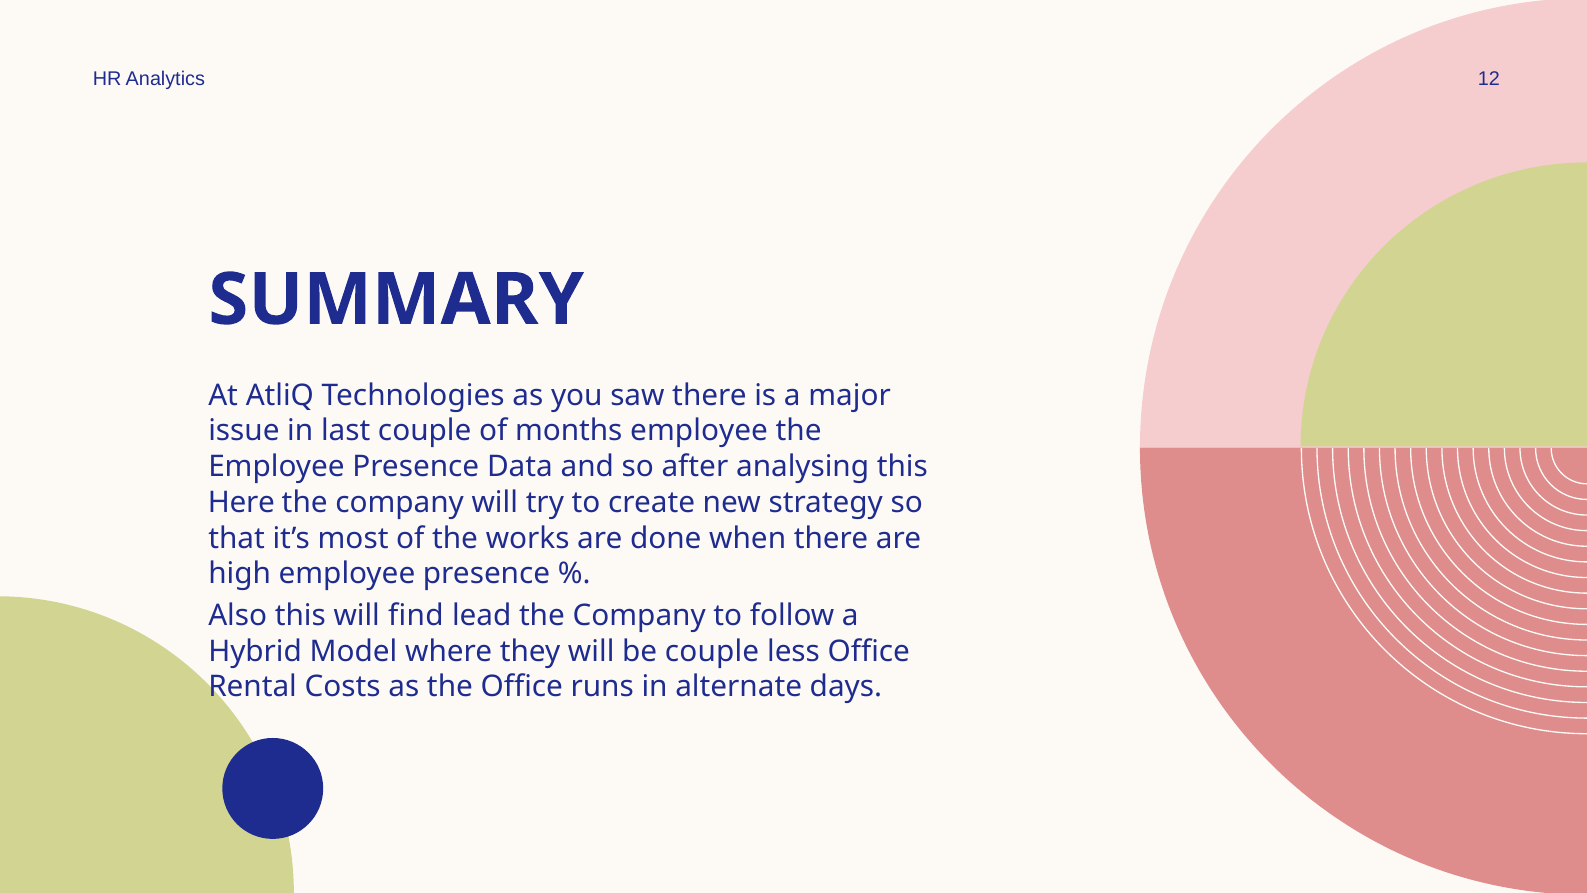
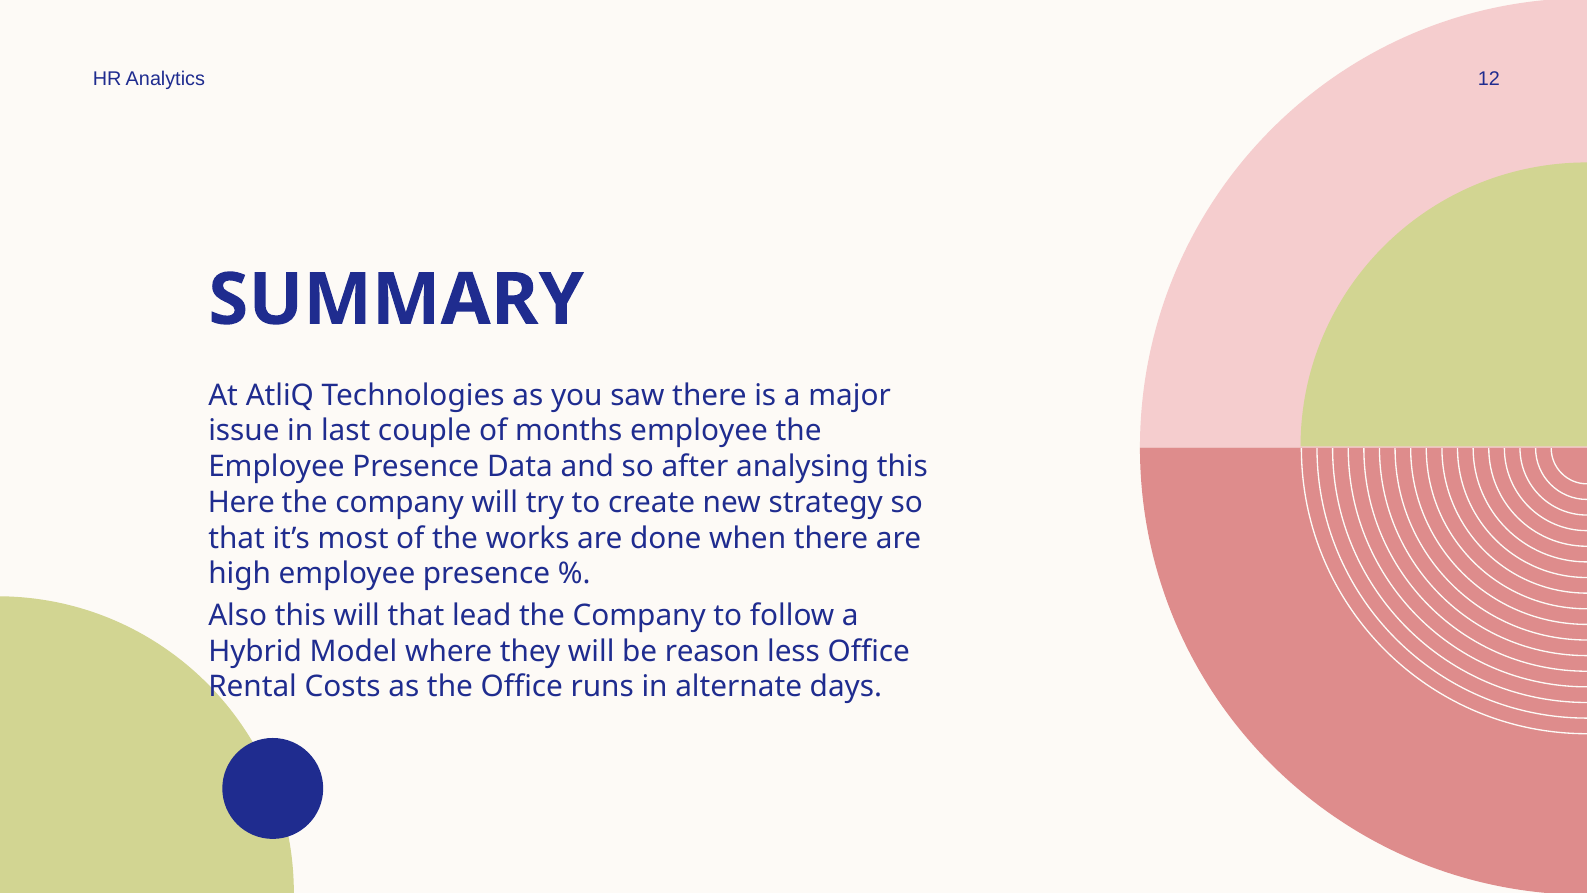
will find: find -> that
be couple: couple -> reason
